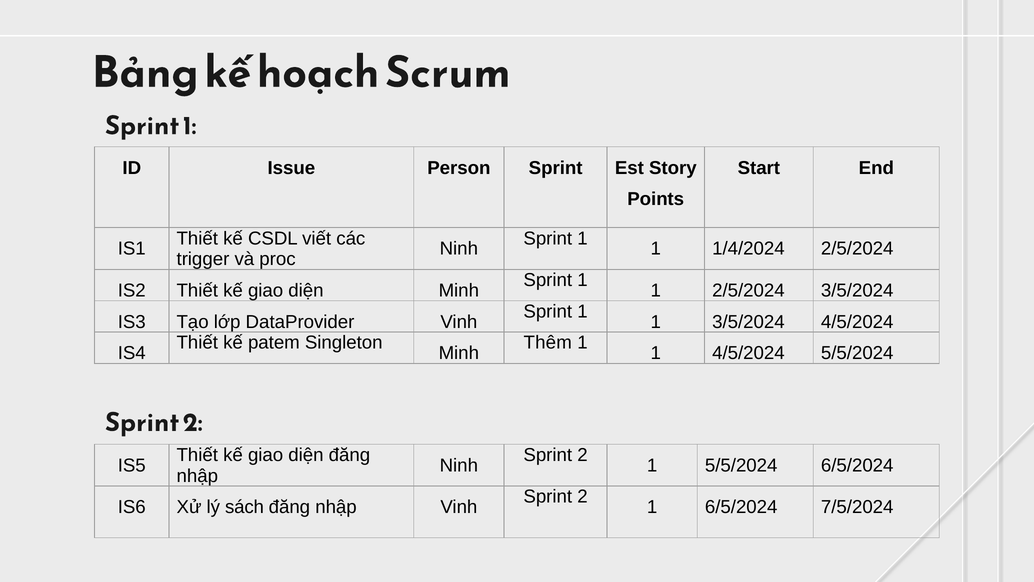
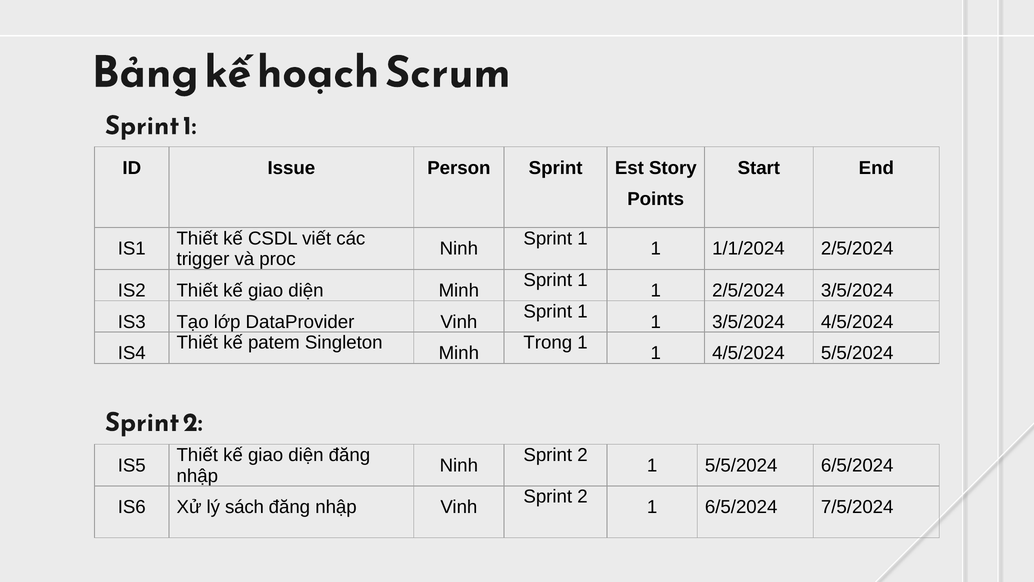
1/4/2024: 1/4/2024 -> 1/1/2024
Thêm: Thêm -> Trong
